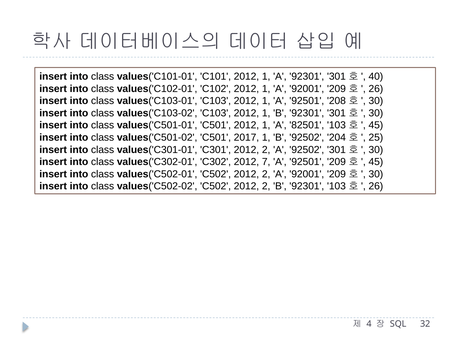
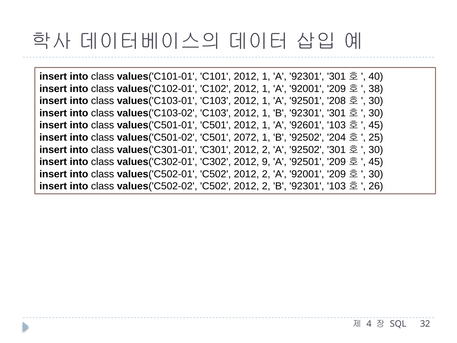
26 at (376, 89): 26 -> 38
82501: 82501 -> 92601
2017: 2017 -> 2072
7: 7 -> 9
